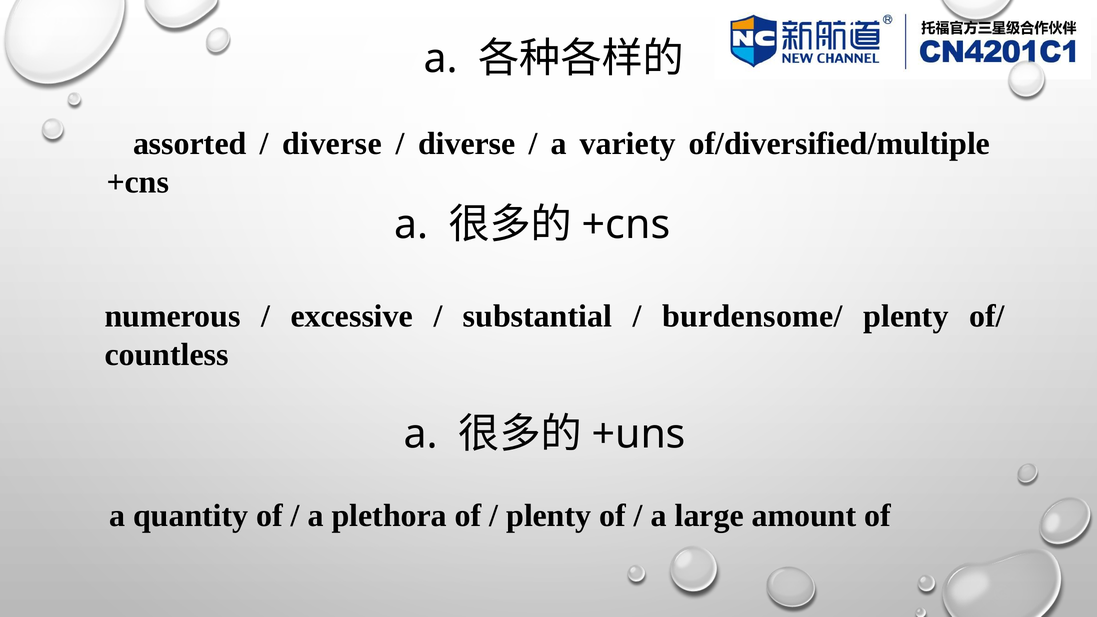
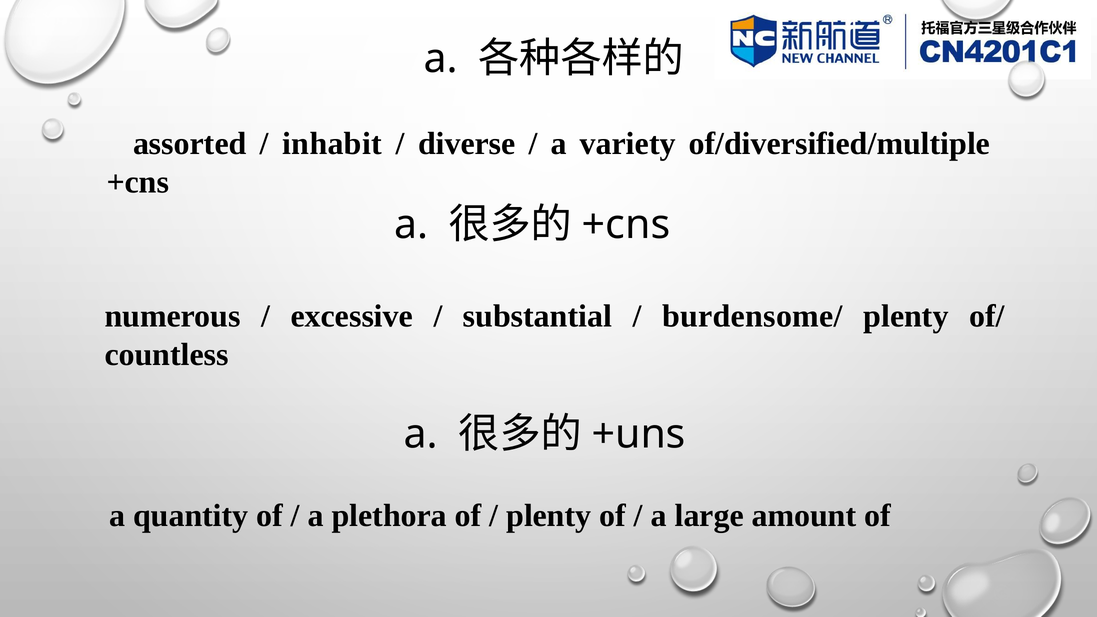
diverse at (332, 144): diverse -> inhabit
